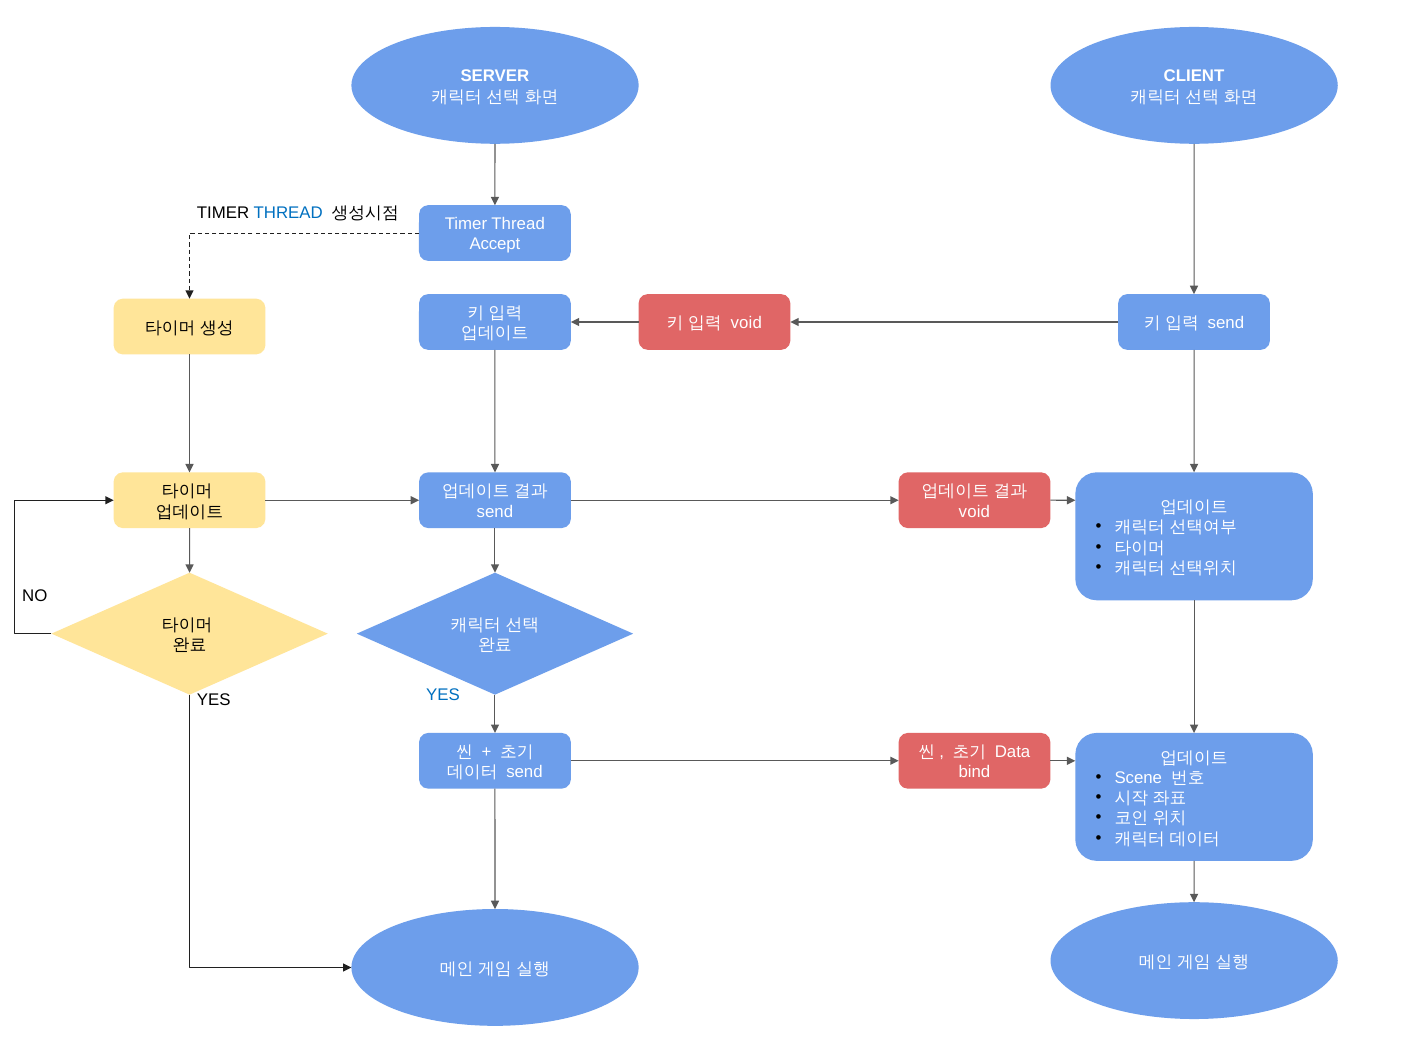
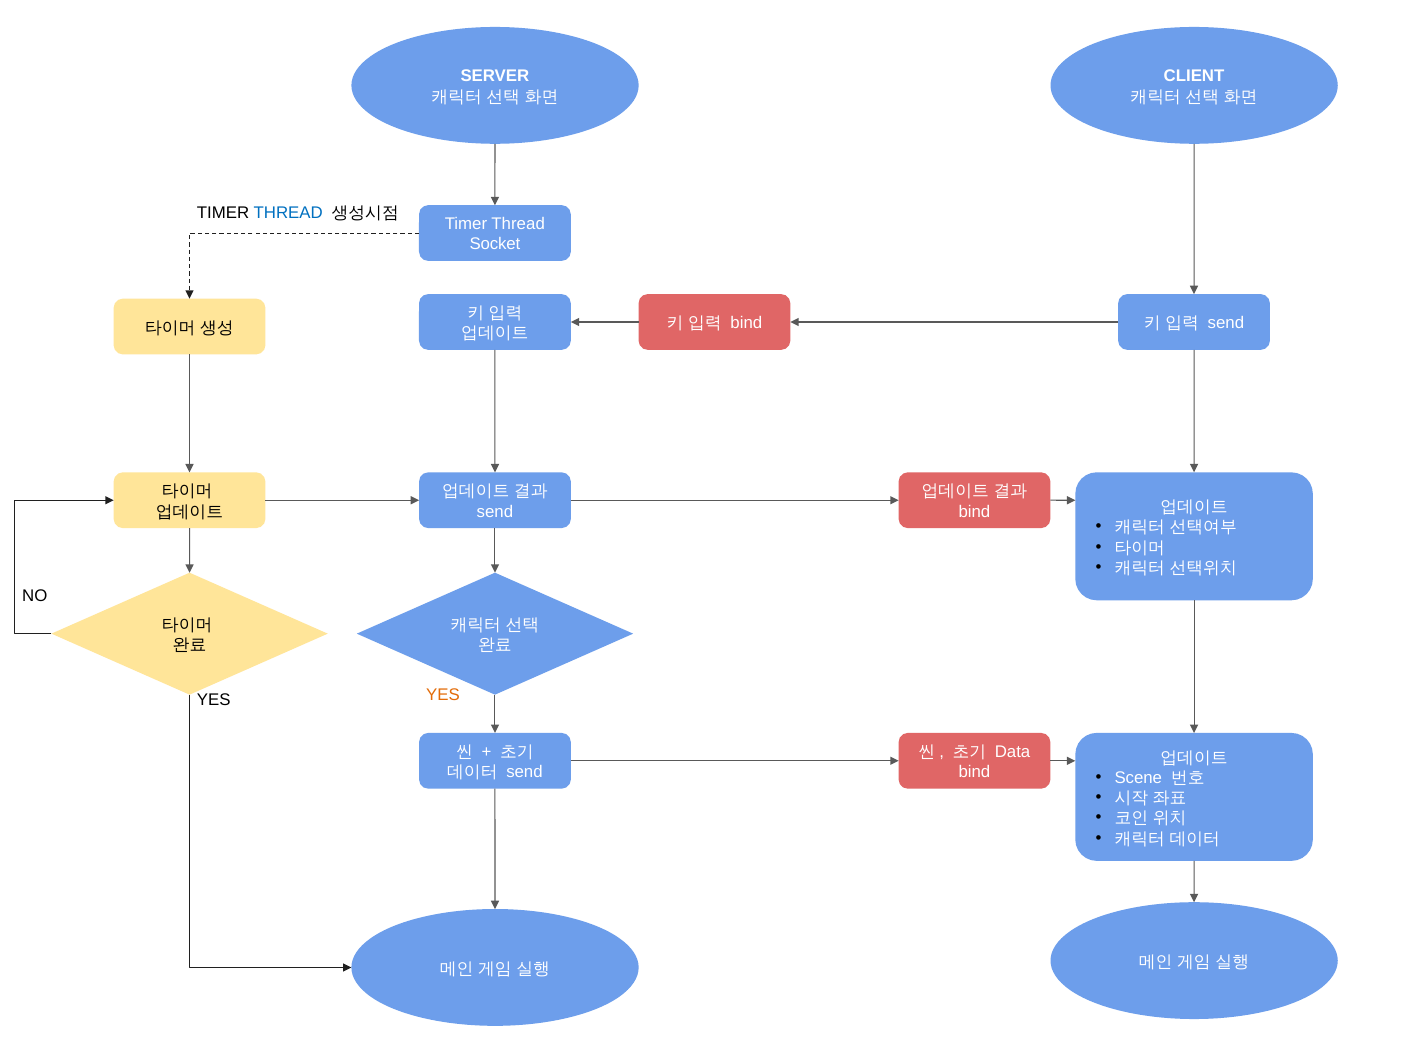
Accept: Accept -> Socket
void at (746, 323): void -> bind
void at (974, 511): void -> bind
YES at (443, 695) colour: blue -> orange
